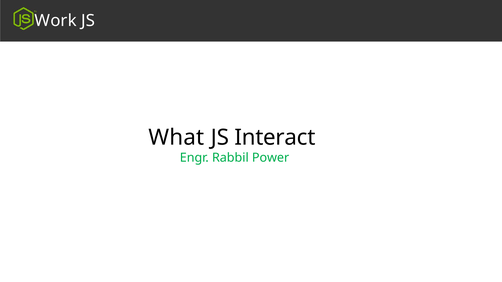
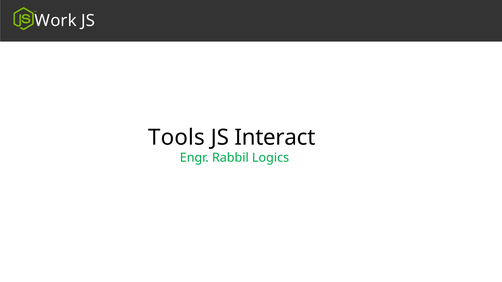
What: What -> Tools
Power: Power -> Logics
